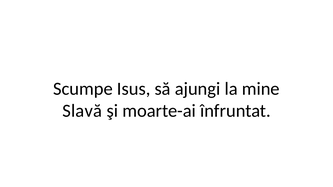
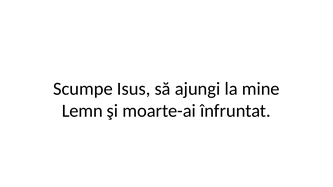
Slavă: Slavă -> Lemn
